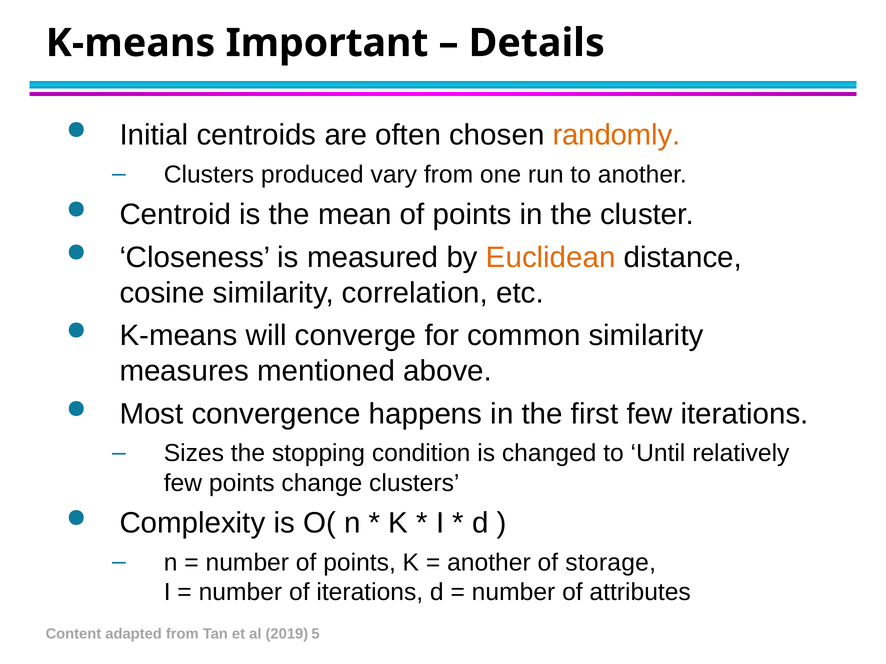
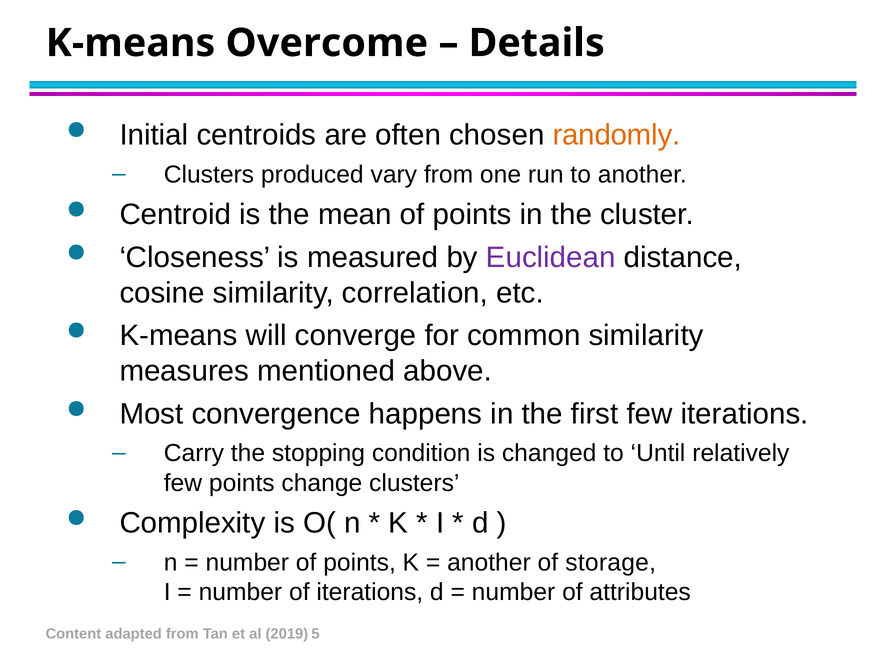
Important: Important -> Overcome
Euclidean colour: orange -> purple
Sizes: Sizes -> Carry
